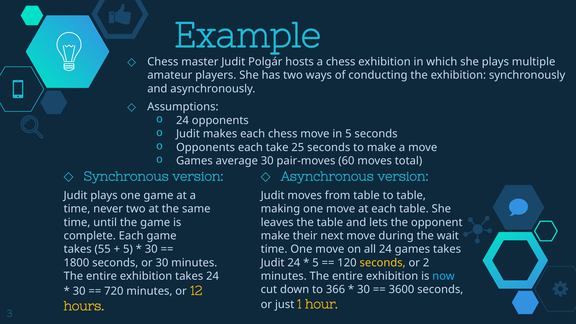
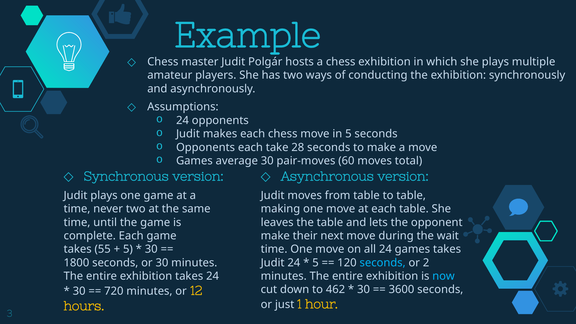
25: 25 -> 28
seconds at (383, 263) colour: yellow -> light blue
366: 366 -> 462
